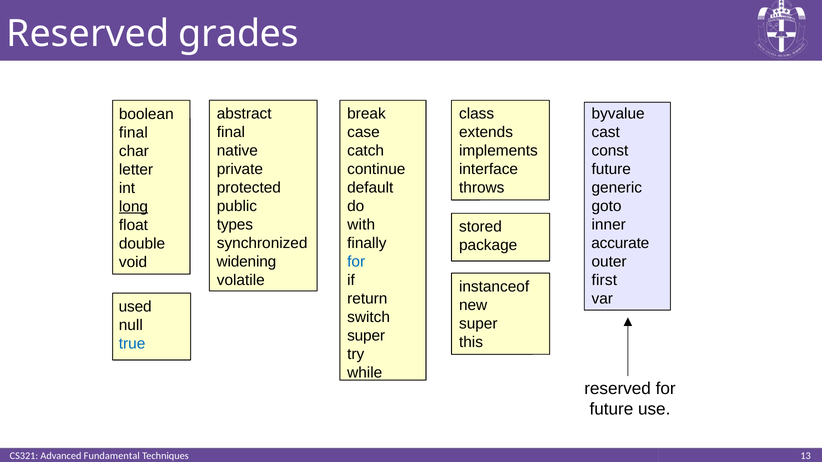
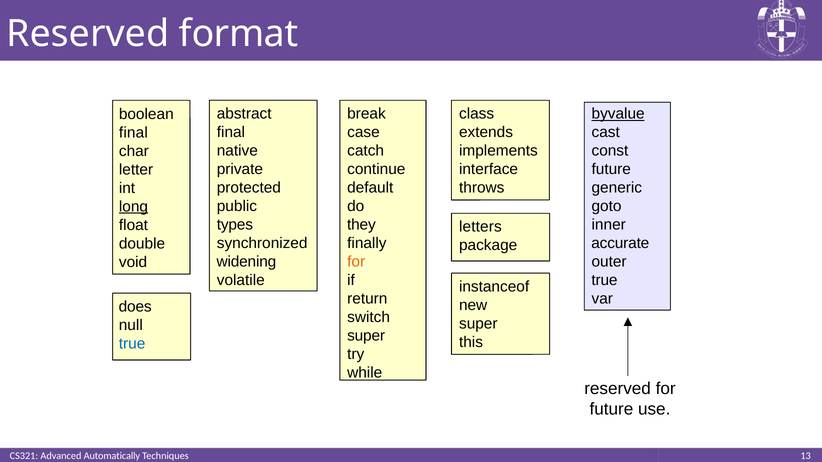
grades: grades -> format
byvalue underline: none -> present
with: with -> they
stored: stored -> letters
for at (356, 262) colour: blue -> orange
first at (604, 280): first -> true
used: used -> does
Fundamental: Fundamental -> Automatically
